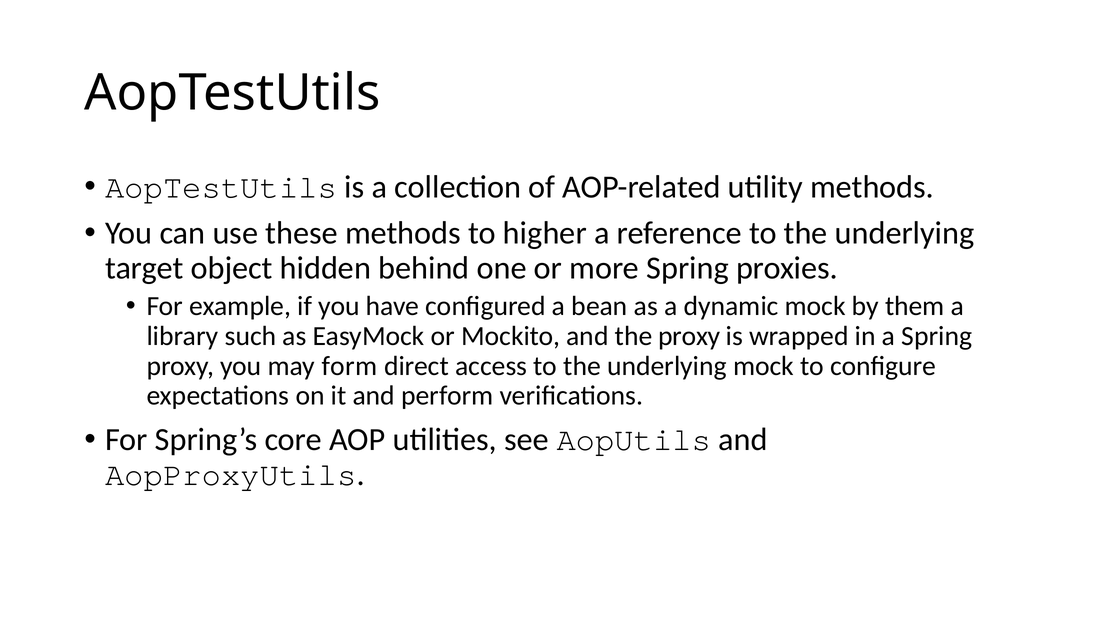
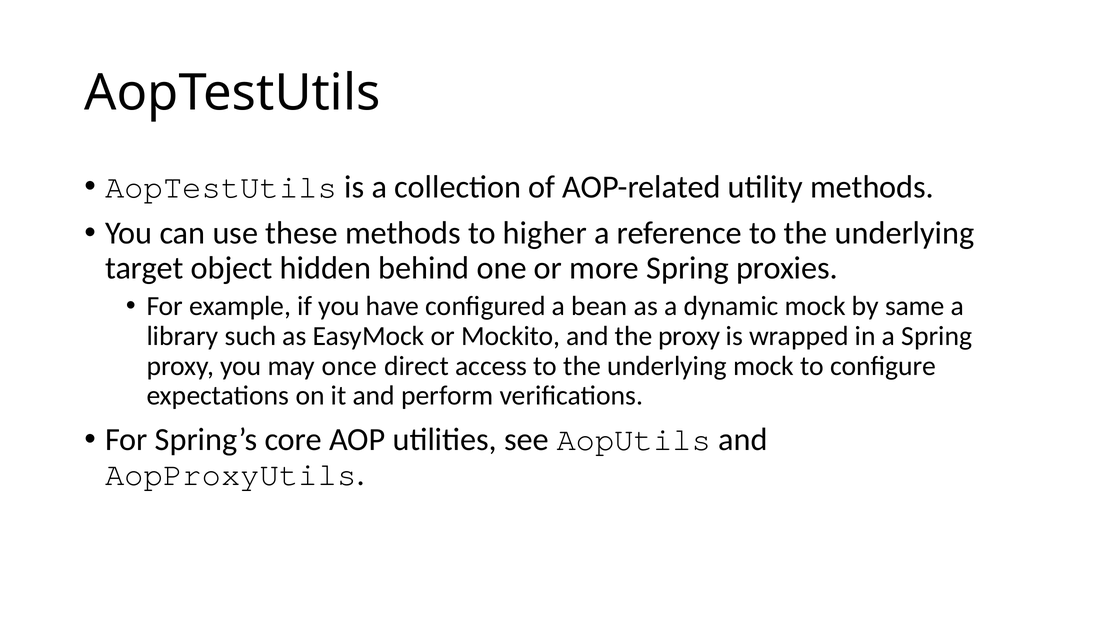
them: them -> same
form: form -> once
